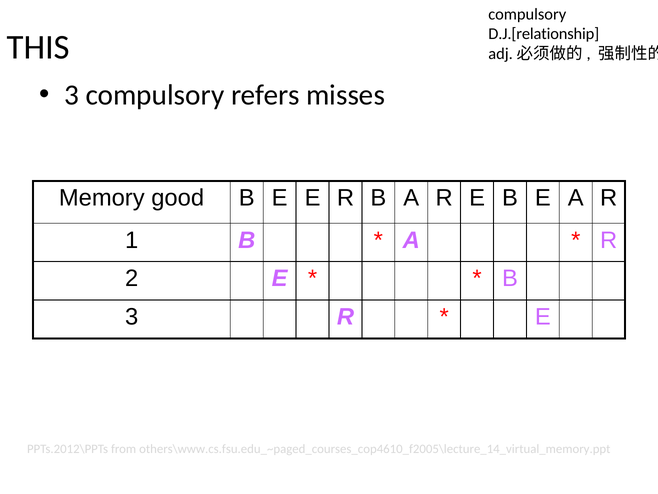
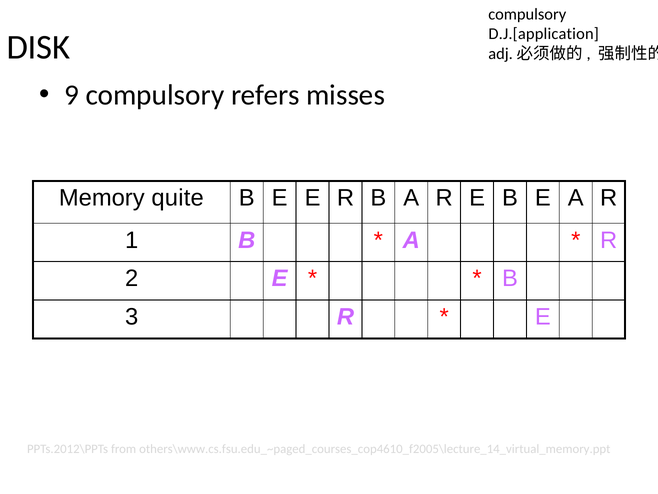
D.J.[relationship: D.J.[relationship -> D.J.[application
THIS: THIS -> DISK
3 at (72, 95): 3 -> 9
good: good -> quite
